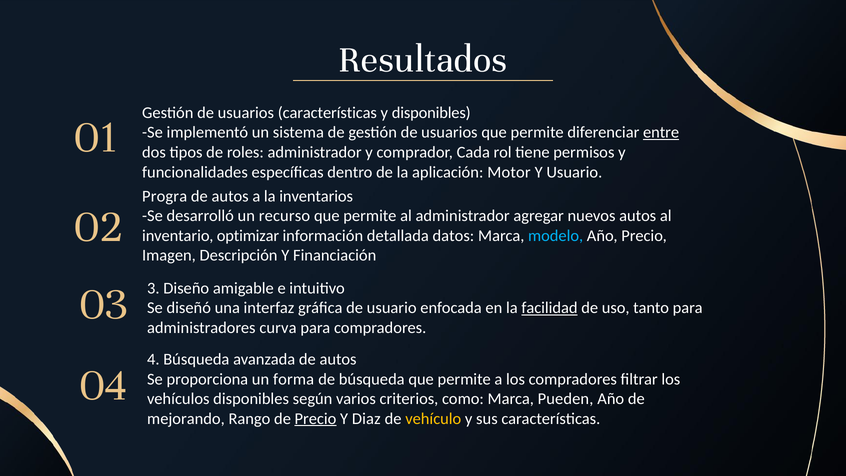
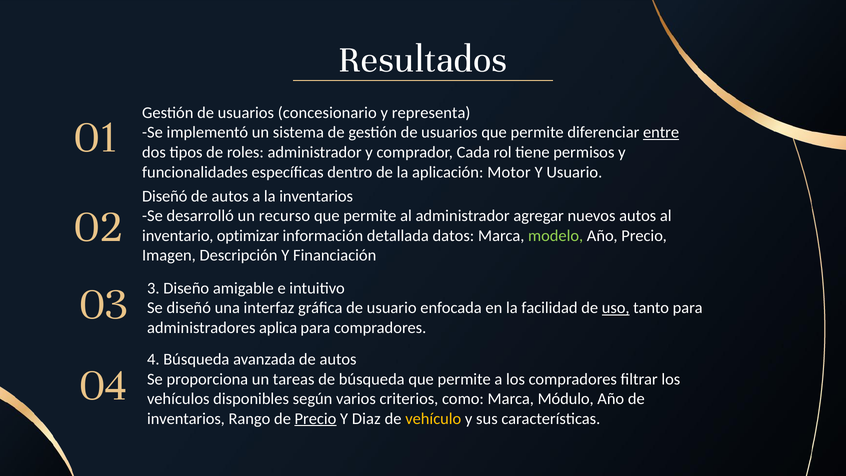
usuarios características: características -> concesionario
y disponibles: disponibles -> representa
Progra at (165, 196): Progra -> Diseñó
modelo colour: light blue -> light green
facilidad underline: present -> none
uso underline: none -> present
curva: curva -> aplica
forma: forma -> tareas
Pueden: Pueden -> Módulo
mejorando at (186, 419): mejorando -> inventarios
